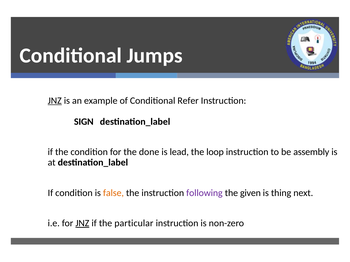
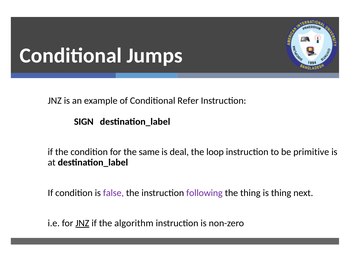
JNZ at (55, 101) underline: present -> none
done: done -> same
lead: lead -> deal
assembly: assembly -> primitive
false colour: orange -> purple
the given: given -> thing
particular: particular -> algorithm
